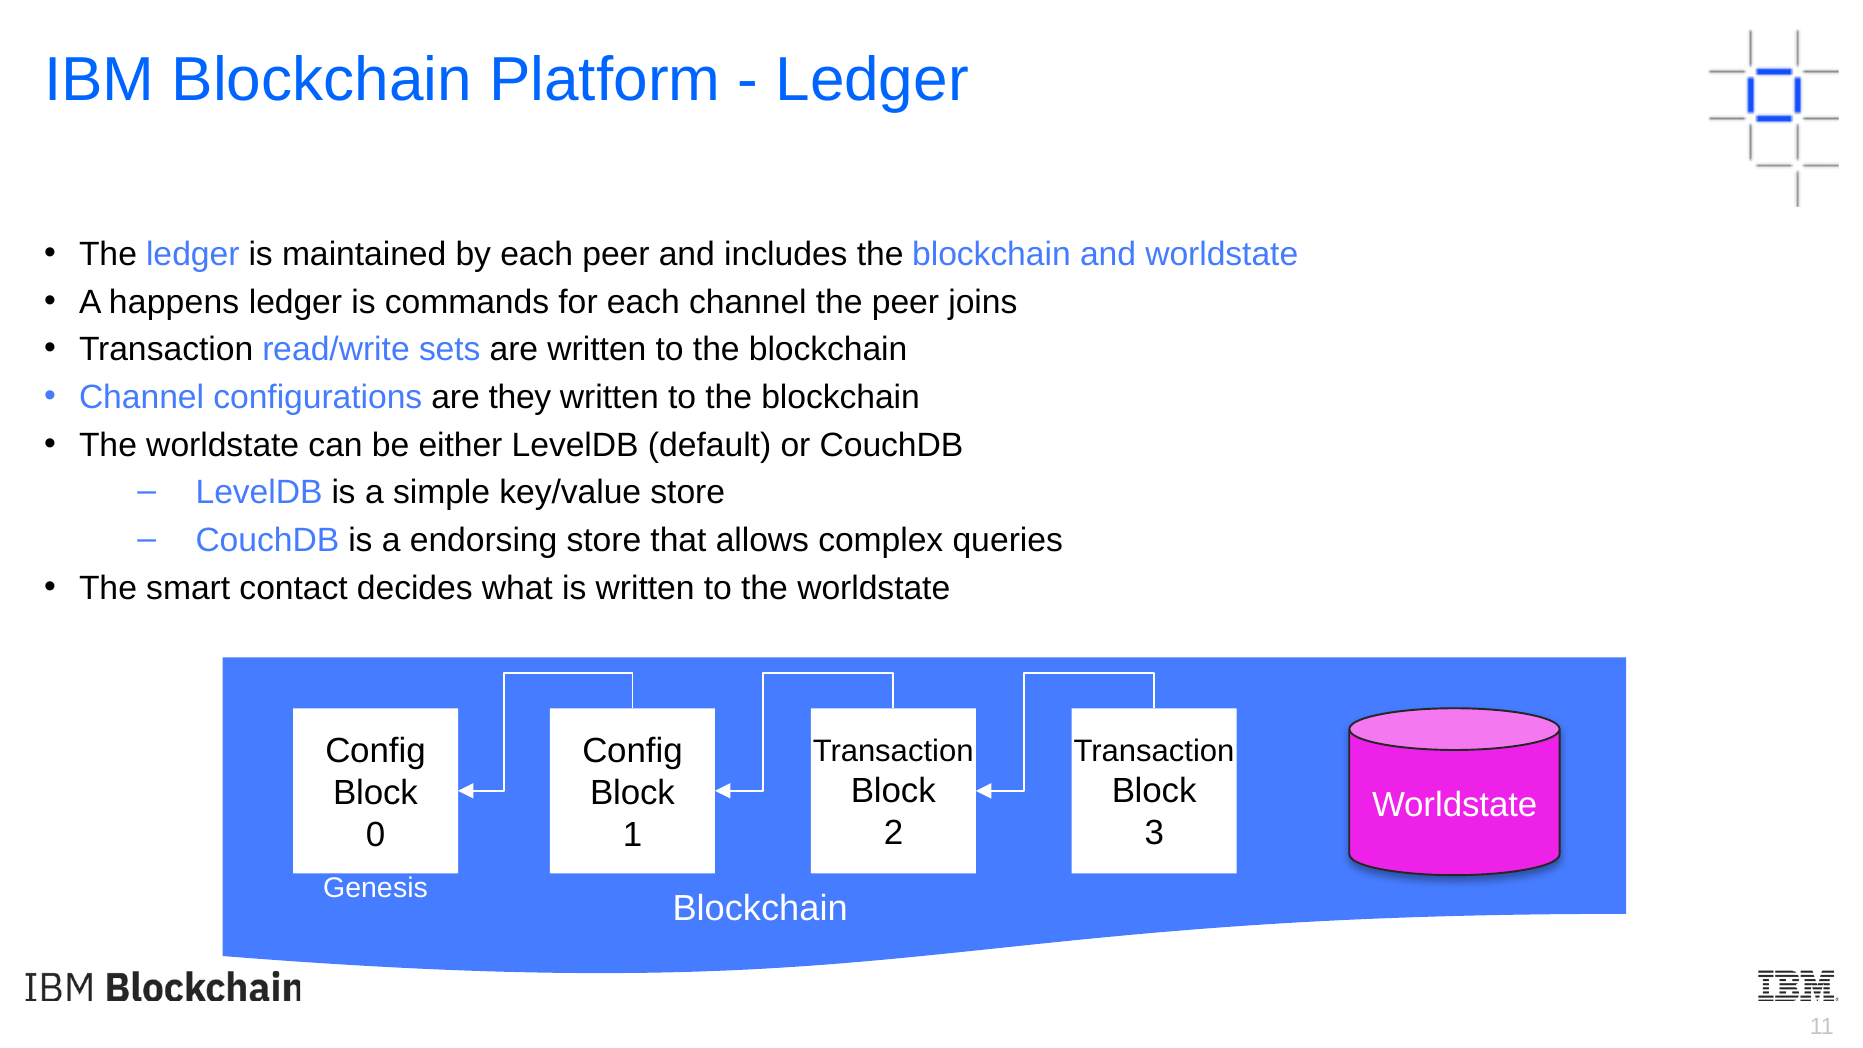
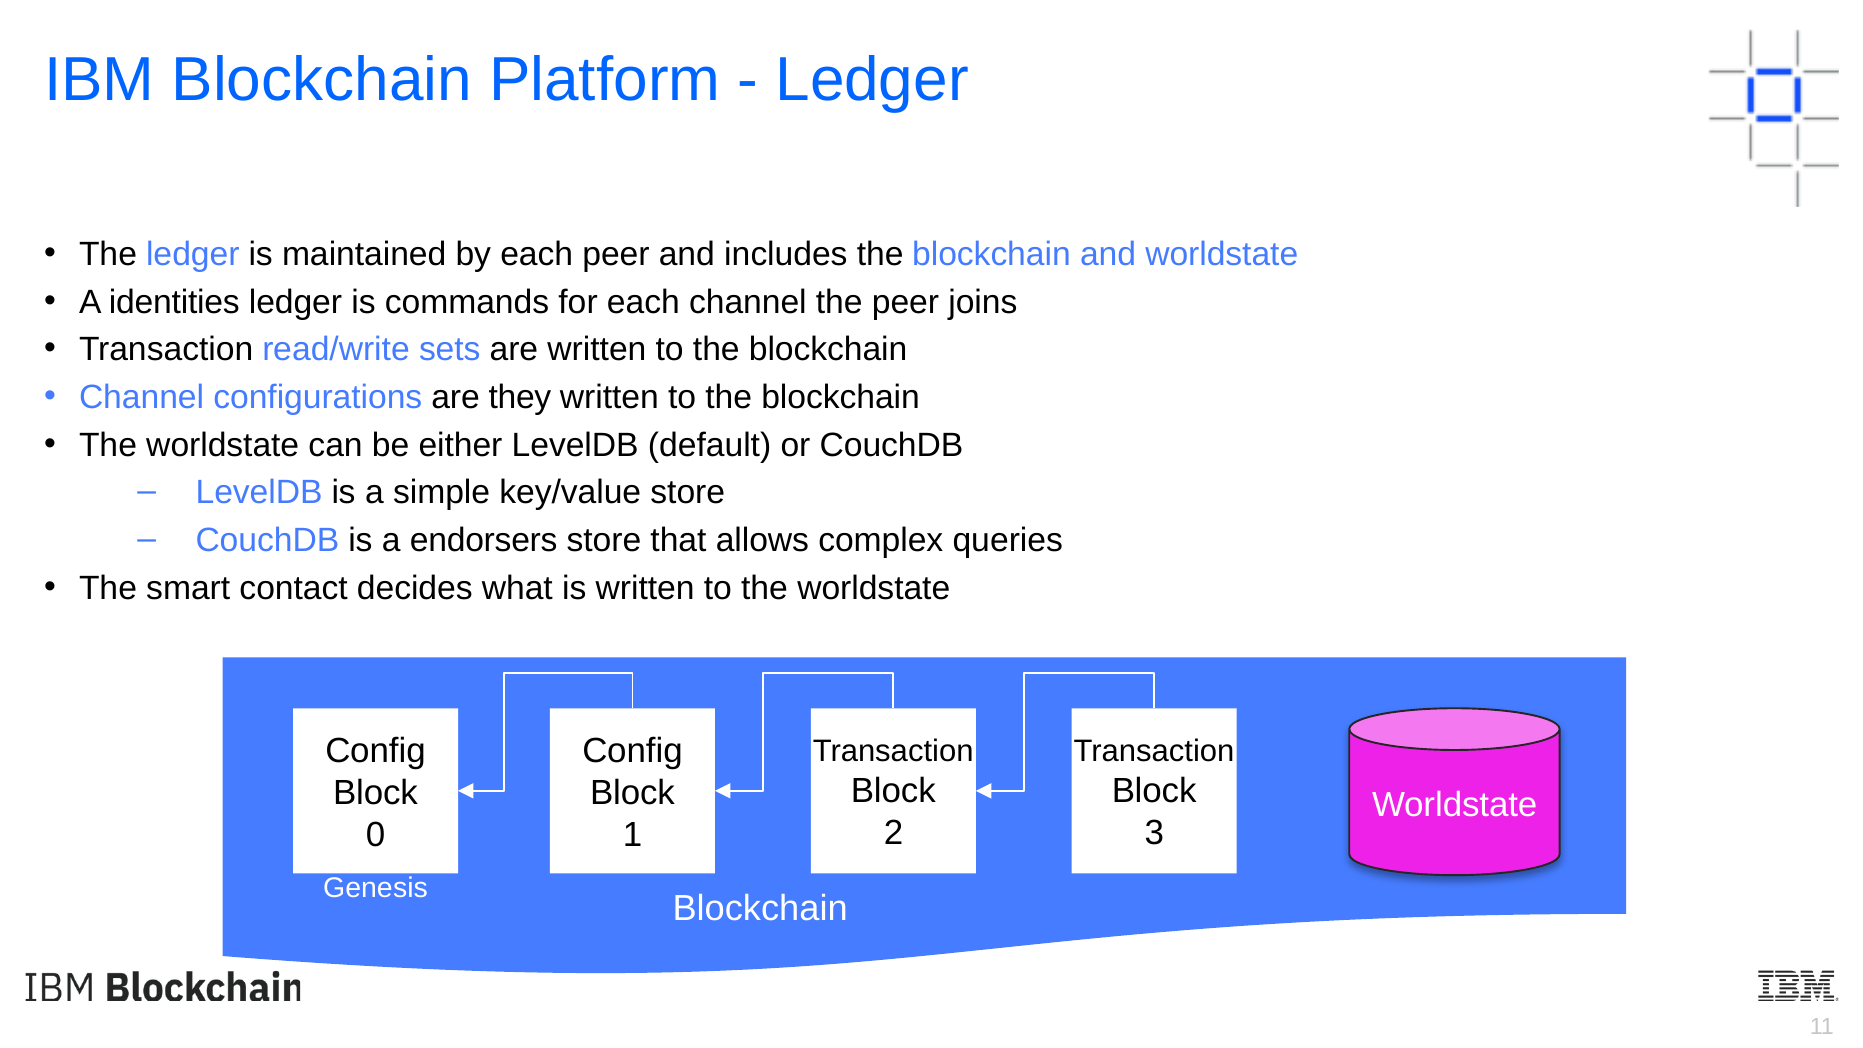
happens: happens -> identities
endorsing: endorsing -> endorsers
